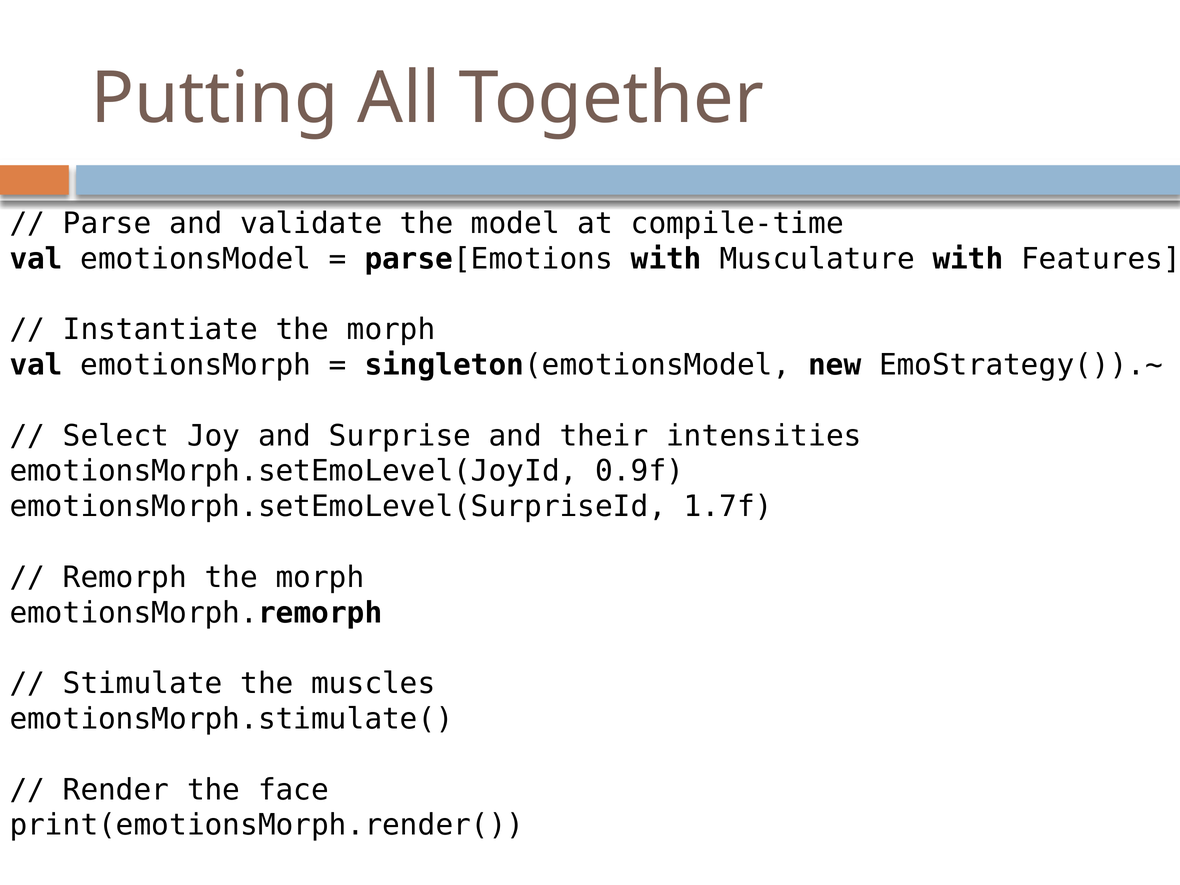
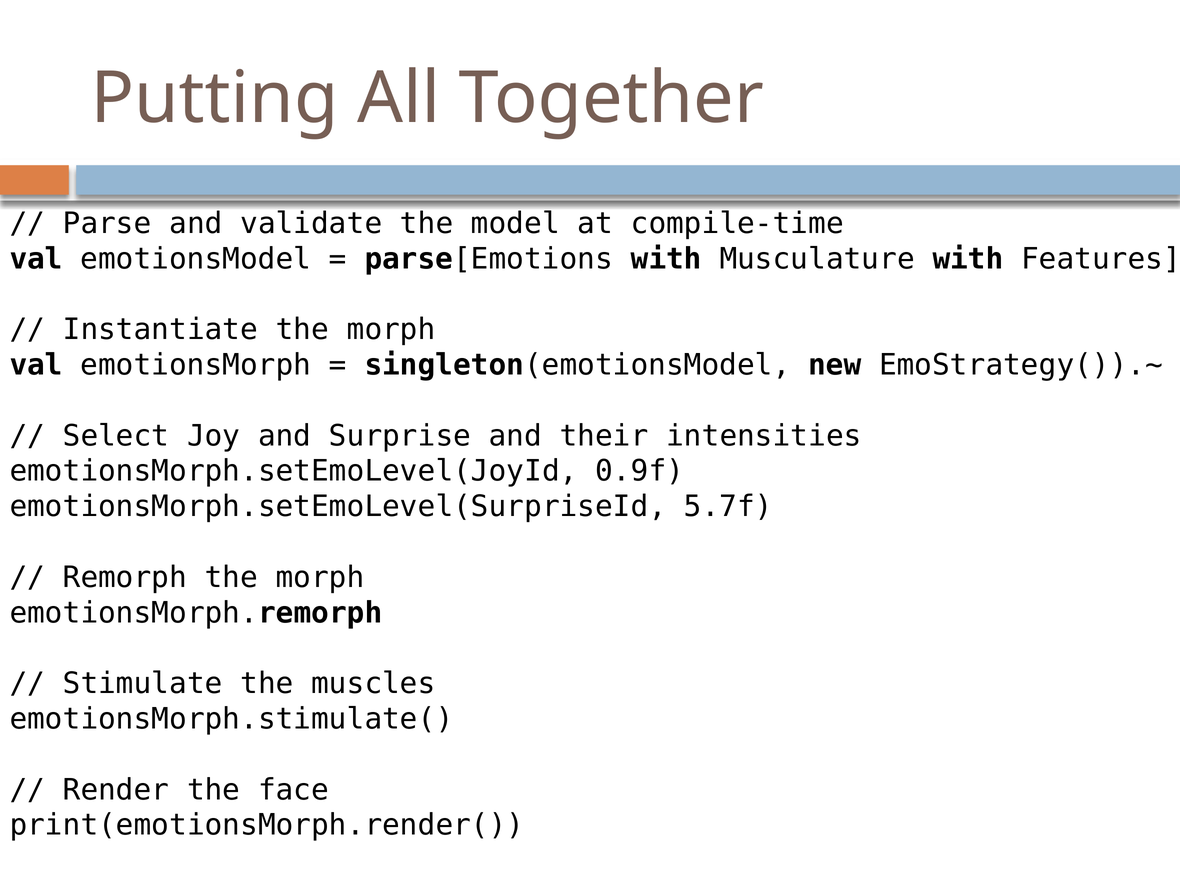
1.7f: 1.7f -> 5.7f
